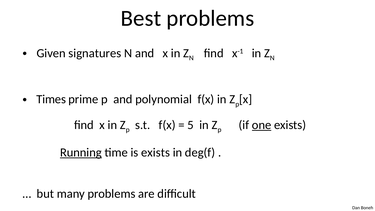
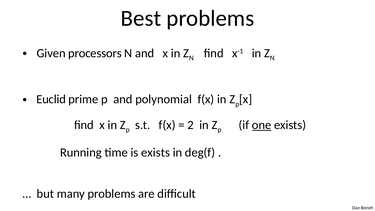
signatures: signatures -> processors
Times: Times -> Euclid
5: 5 -> 2
Running underline: present -> none
